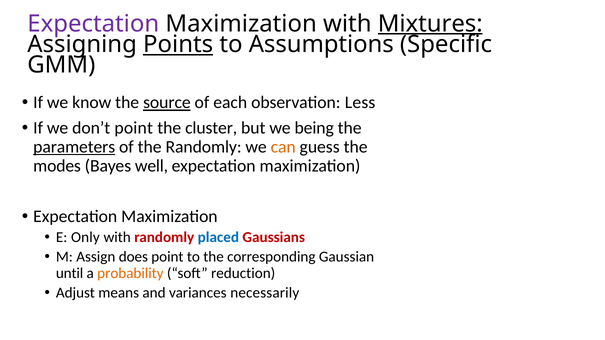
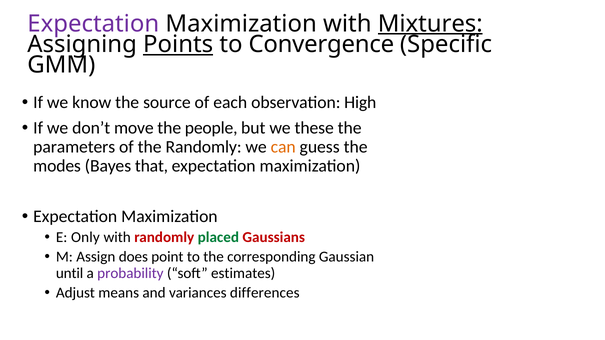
Assumptions: Assumptions -> Convergence
source underline: present -> none
Less: Less -> High
don’t point: point -> move
cluster: cluster -> people
being: being -> these
parameters underline: present -> none
well: well -> that
placed colour: blue -> green
probability colour: orange -> purple
reduction: reduction -> estimates
necessarily: necessarily -> differences
